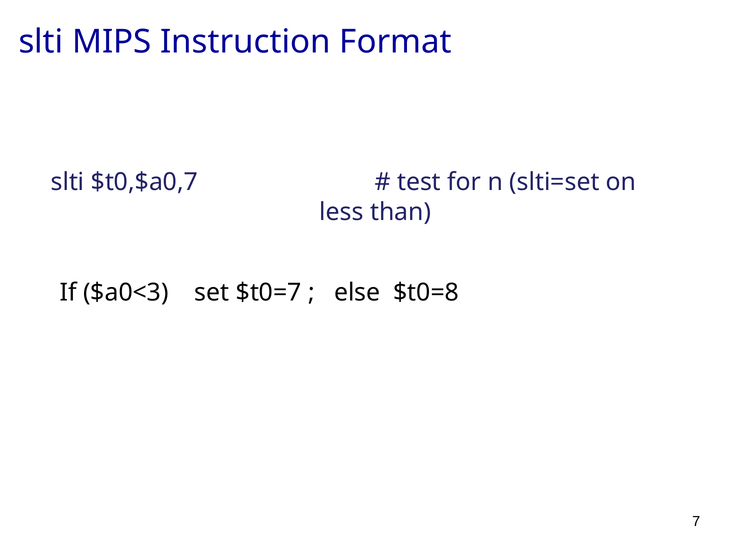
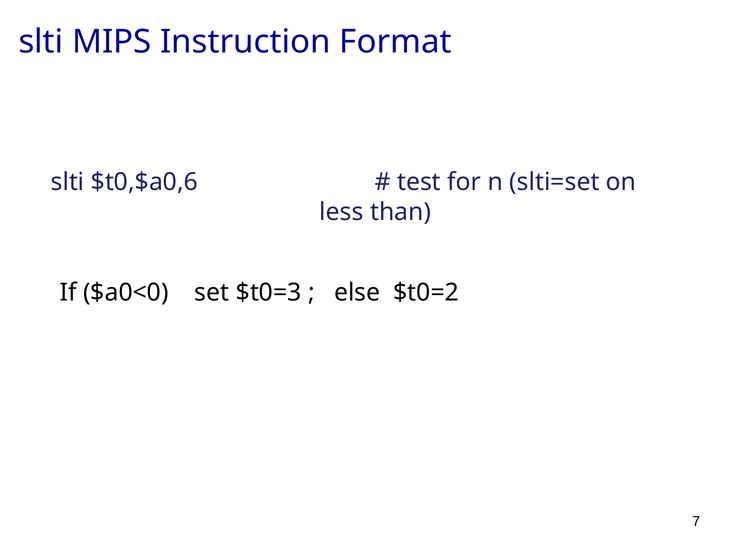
$t0,$a0,7: $t0,$a0,7 -> $t0,$a0,6
$a0<3: $a0<3 -> $a0<0
$t0=7: $t0=7 -> $t0=3
$t0=8: $t0=8 -> $t0=2
